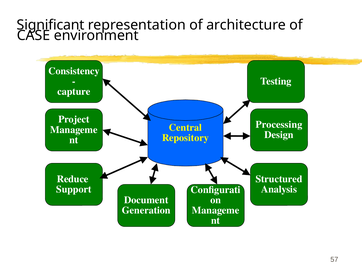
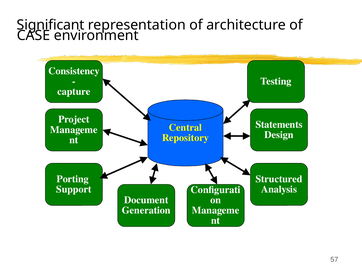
Processing: Processing -> Statements
Reduce: Reduce -> Porting
